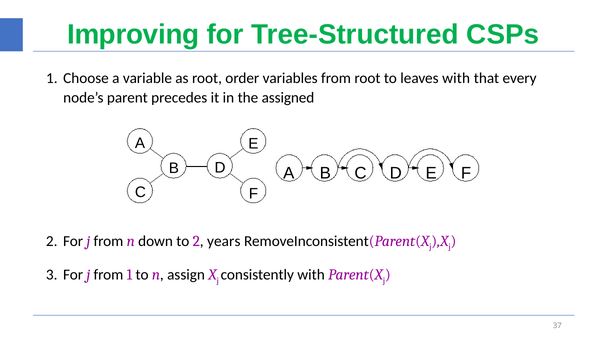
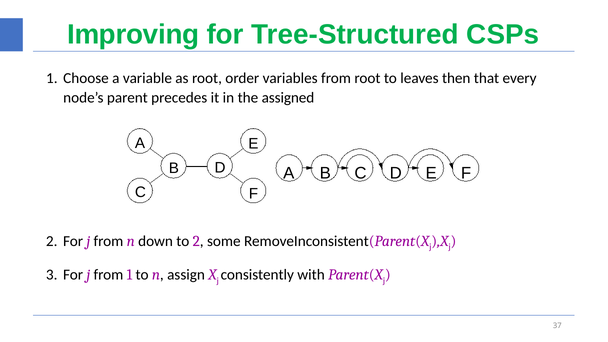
leaves with: with -> then
years: years -> some
